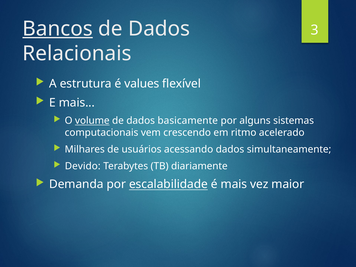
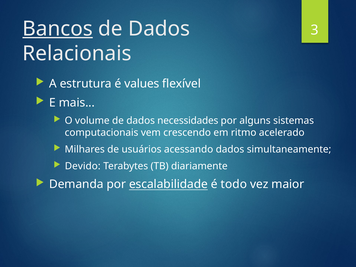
volume underline: present -> none
basicamente: basicamente -> necessidades
é mais: mais -> todo
